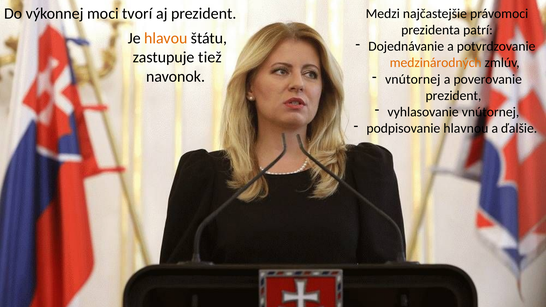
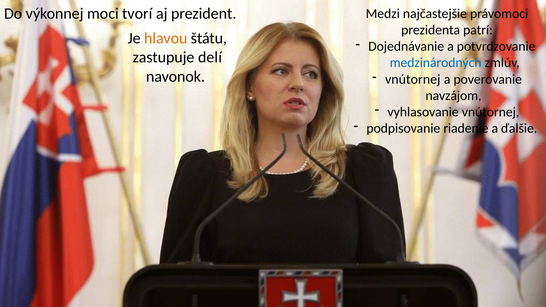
tiež: tiež -> delí
medzinárodných colour: orange -> blue
prezident at (453, 96): prezident -> navzájom
hlavnou: hlavnou -> riadenie
